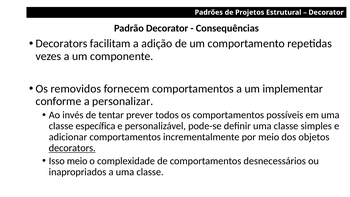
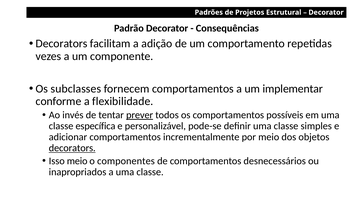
removidos: removidos -> subclasses
personalizar: personalizar -> flexibilidade
prever underline: none -> present
complexidade: complexidade -> componentes
